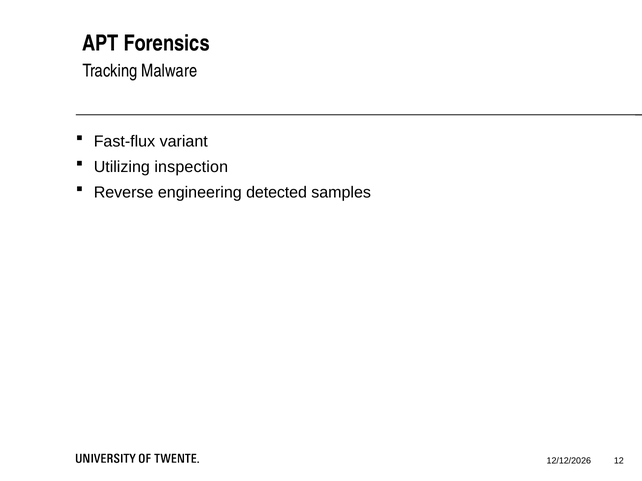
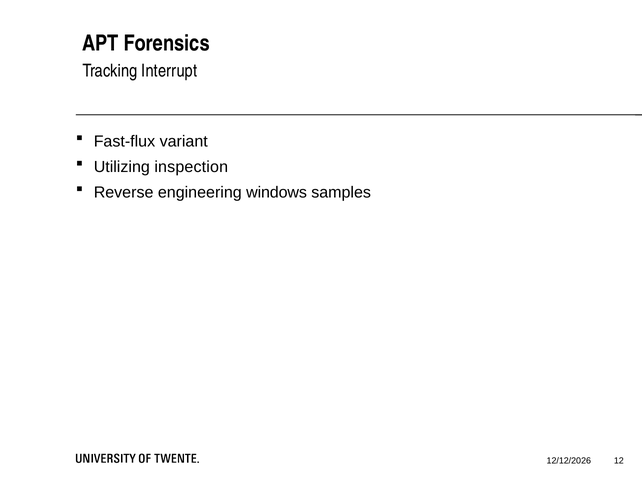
Malware: Malware -> Interrupt
detected: detected -> windows
